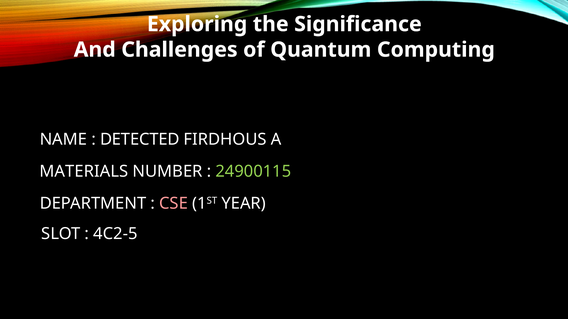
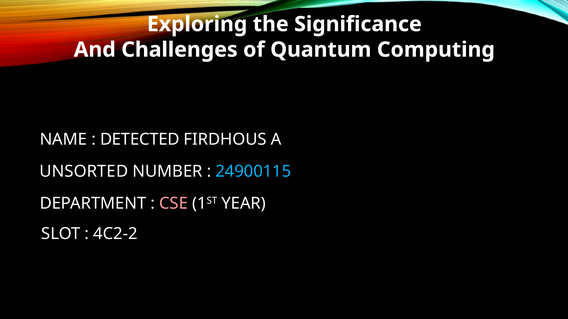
MATERIALS: MATERIALS -> UNSORTED
24900115 colour: light green -> light blue
4C2-5: 4C2-5 -> 4C2-2
